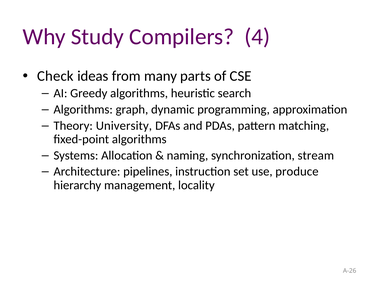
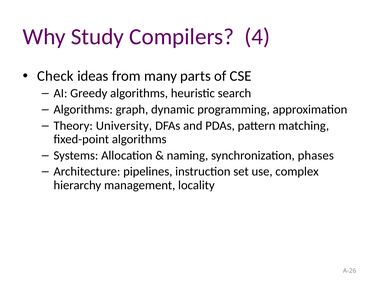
stream: stream -> phases
produce: produce -> complex
